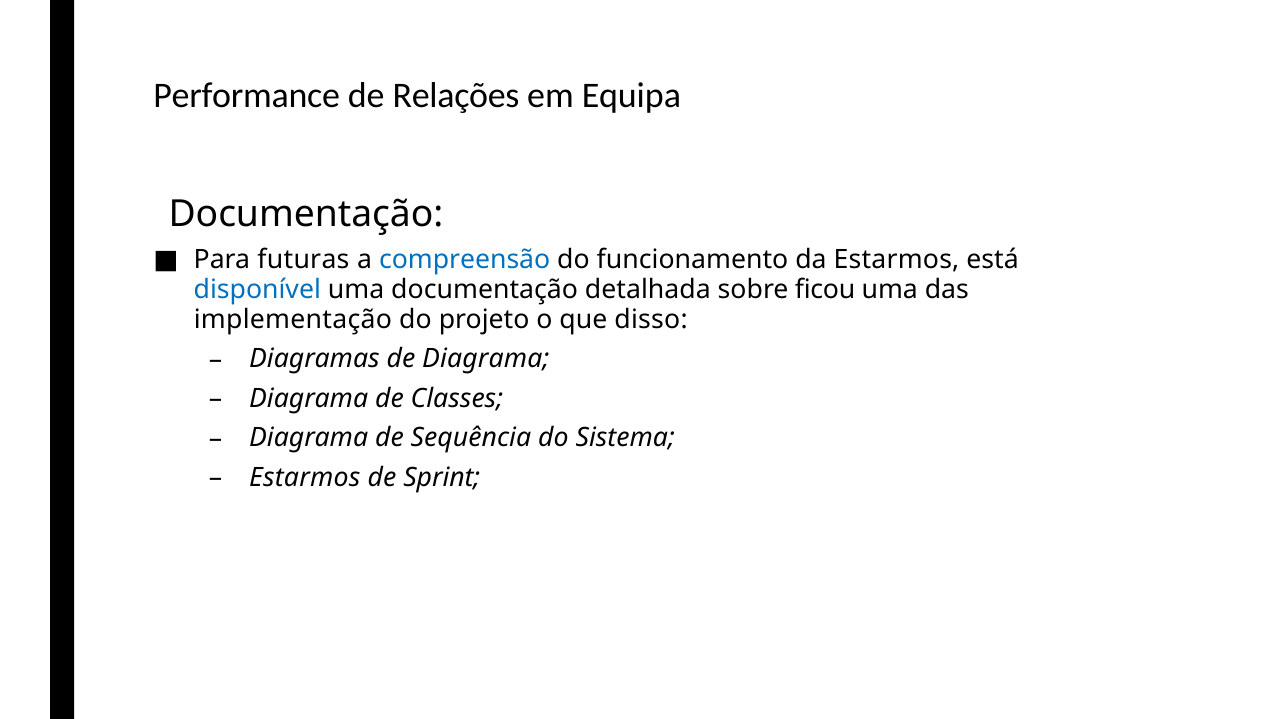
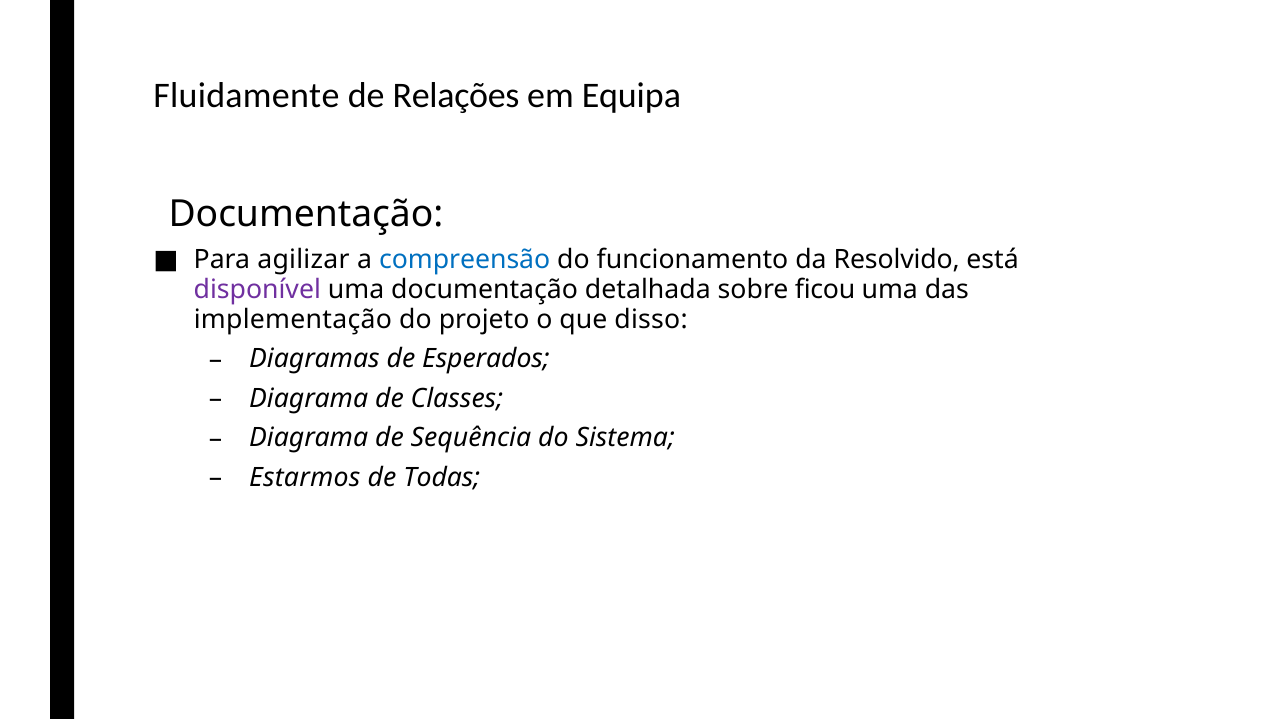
Performance: Performance -> Fluidamente
futuras: futuras -> agilizar
da Estarmos: Estarmos -> Resolvido
disponível colour: blue -> purple
de Diagrama: Diagrama -> Esperados
Sprint: Sprint -> Todas
